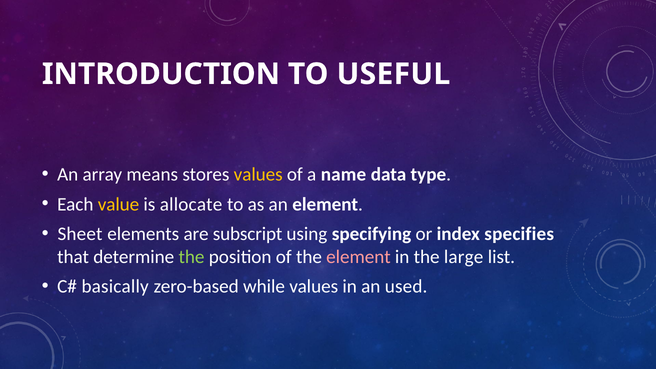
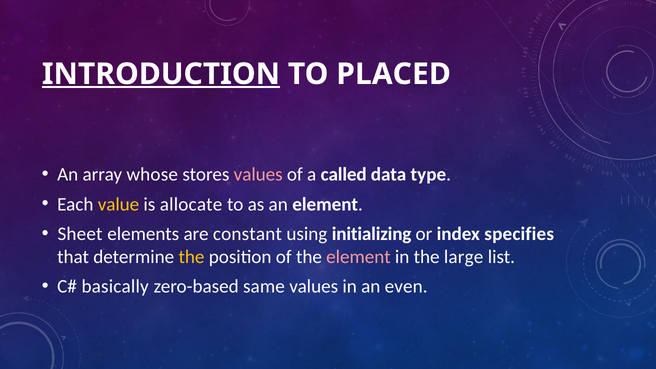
INTRODUCTION underline: none -> present
USEFUL: USEFUL -> PLACED
means: means -> whose
values at (258, 174) colour: yellow -> pink
name: name -> called
subscript: subscript -> constant
specifying: specifying -> initializing
the at (192, 257) colour: light green -> yellow
while: while -> same
used: used -> even
